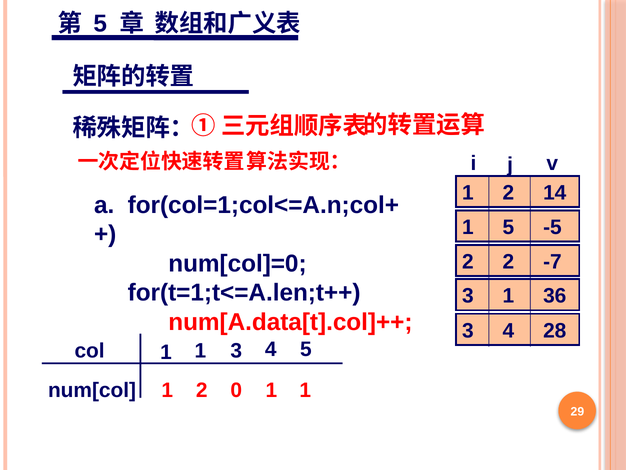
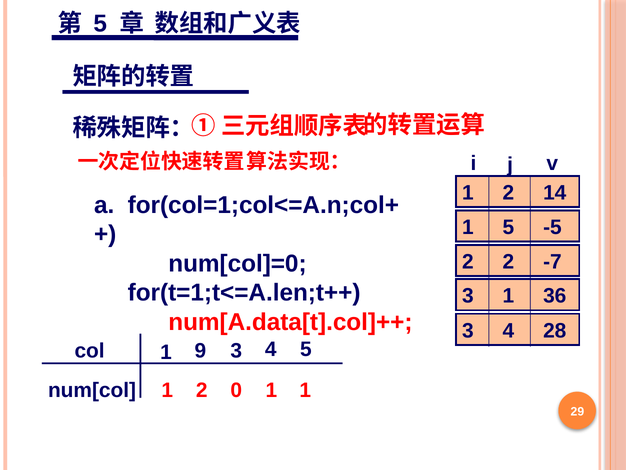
col 1 1: 1 -> 9
